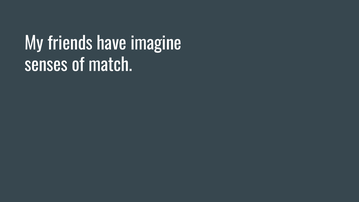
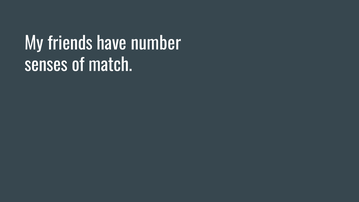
imagine: imagine -> number
